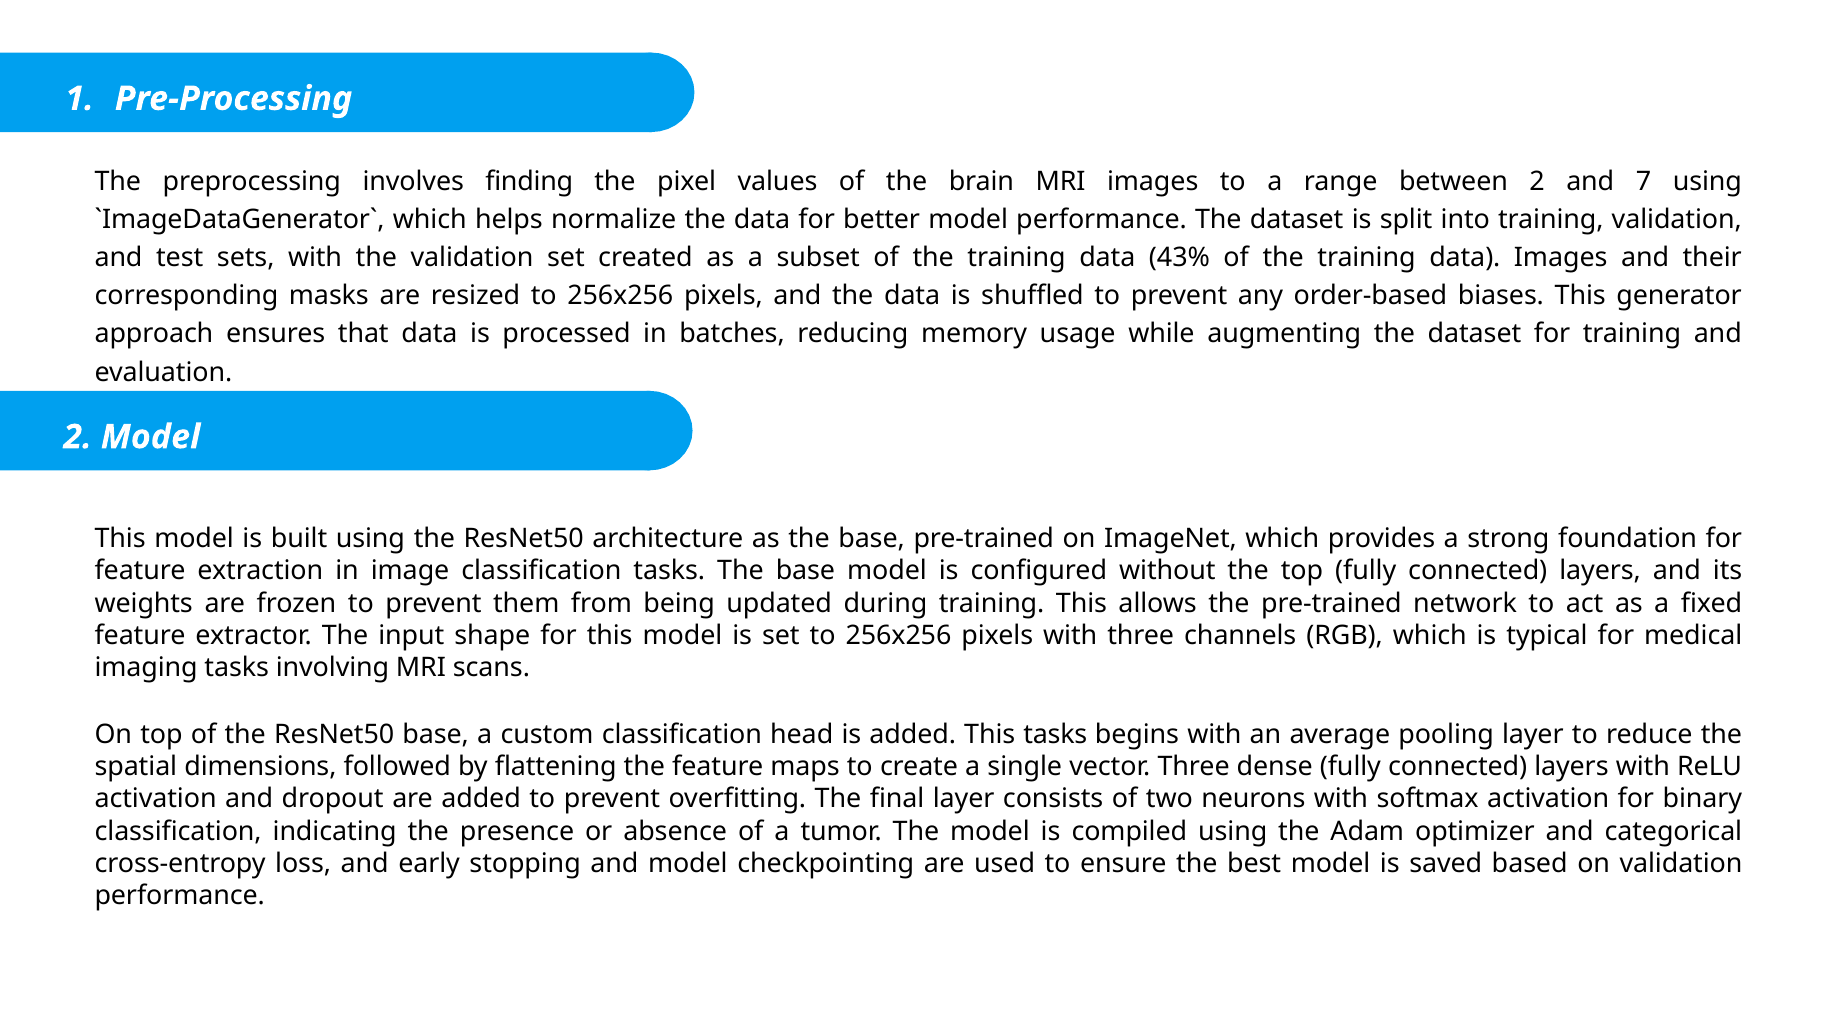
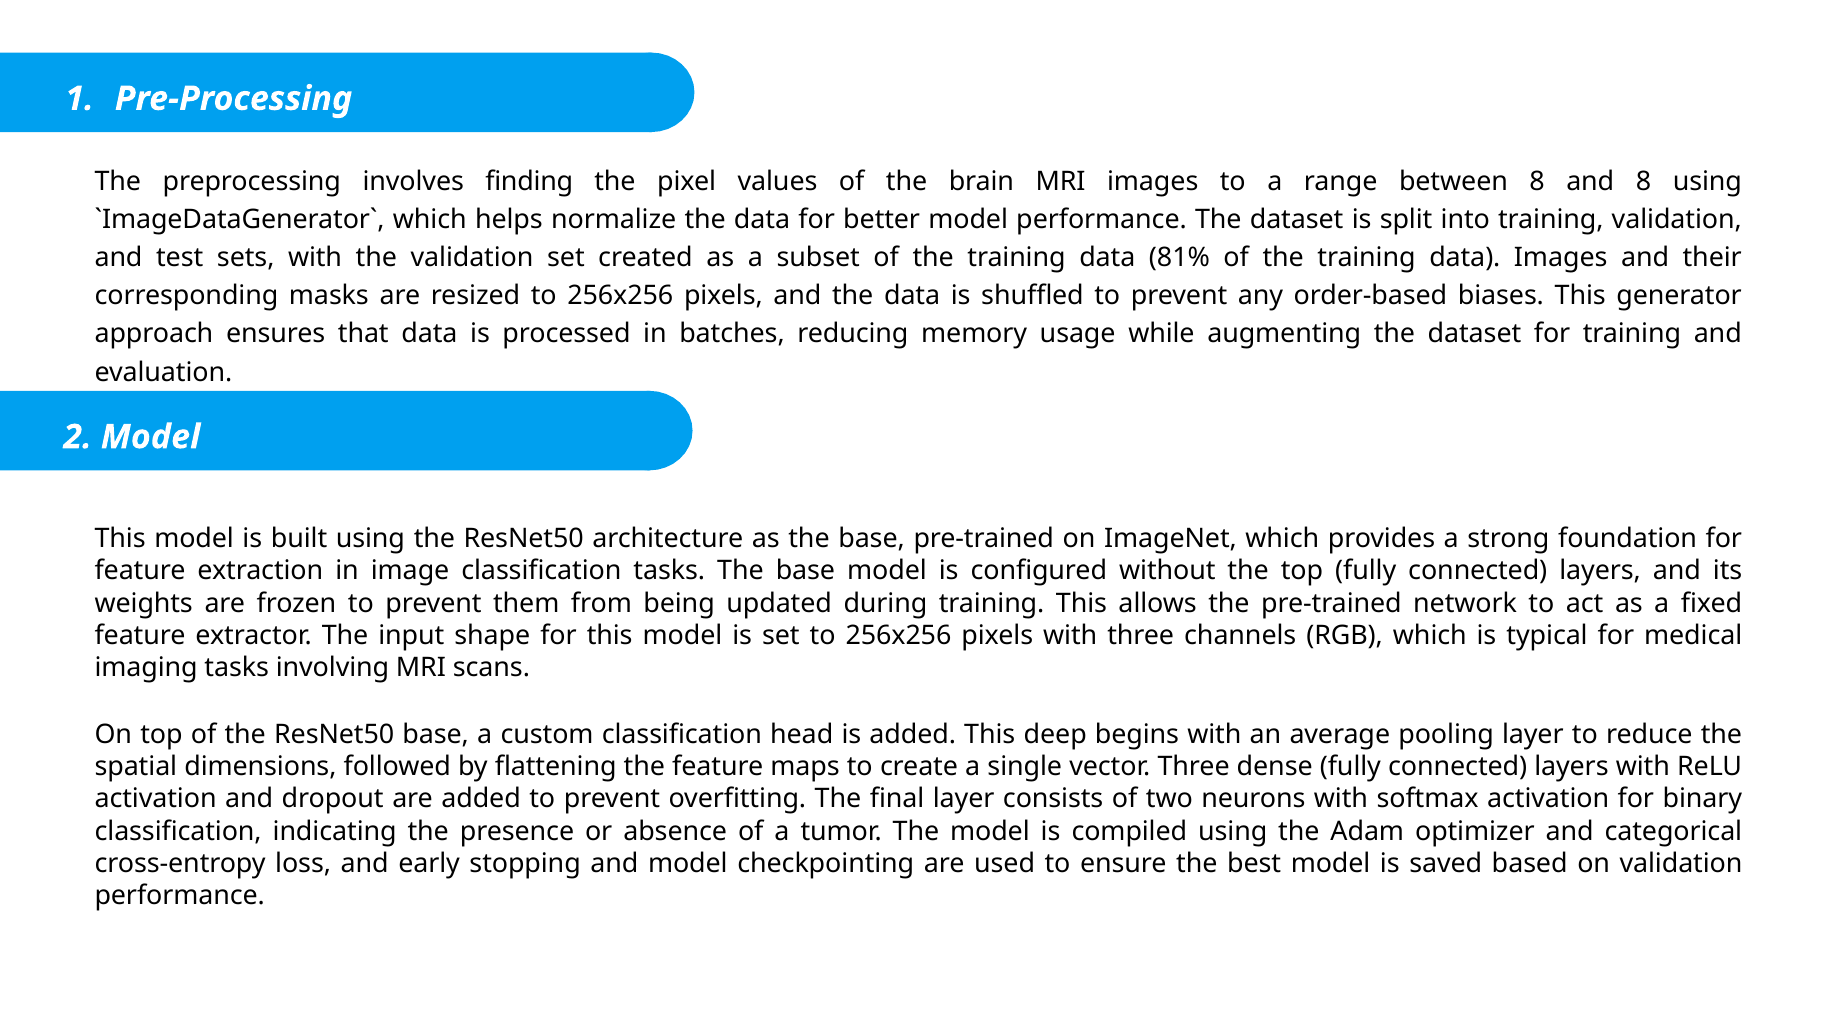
between 2: 2 -> 8
and 7: 7 -> 8
43%: 43% -> 81%
This tasks: tasks -> deep
